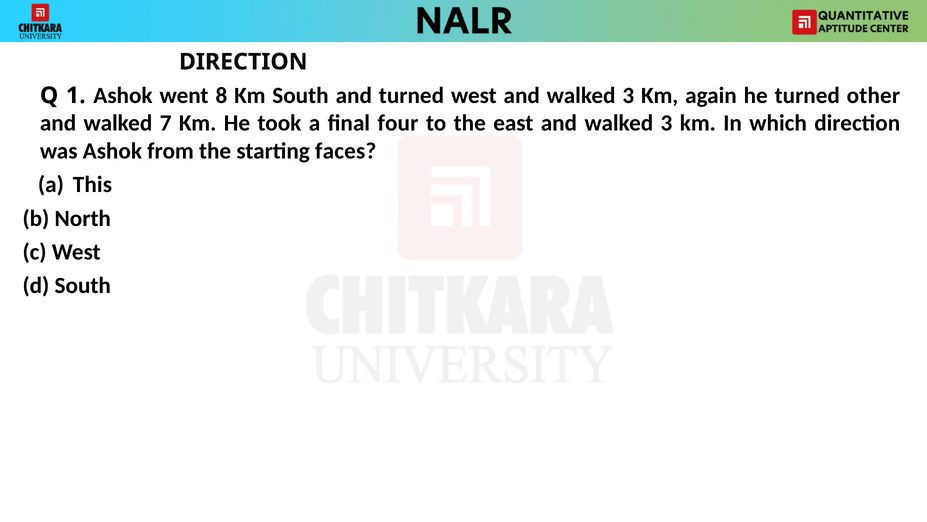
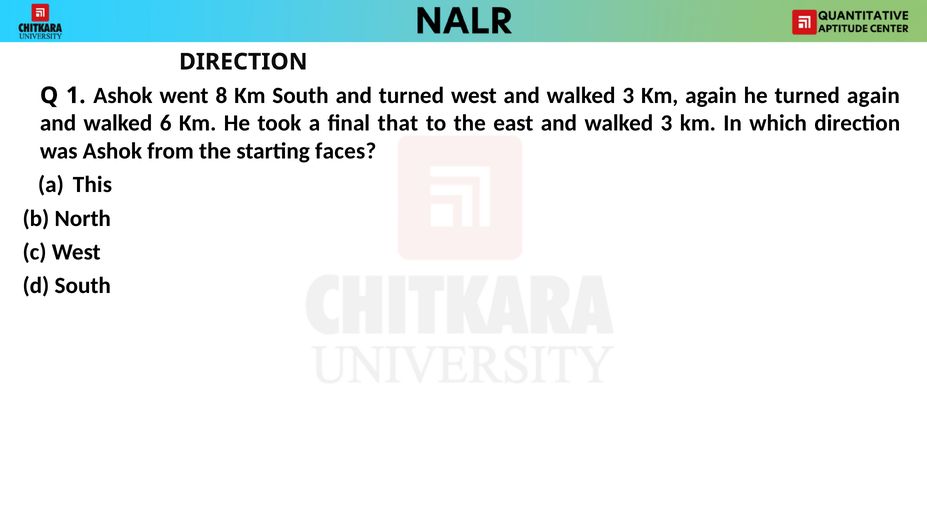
turned other: other -> again
7: 7 -> 6
four: four -> that
